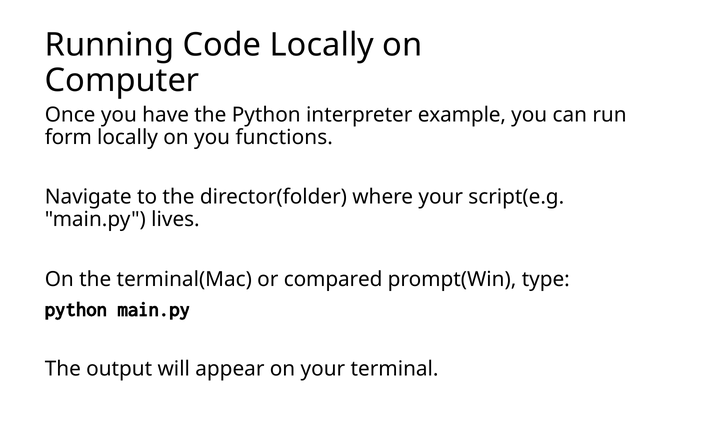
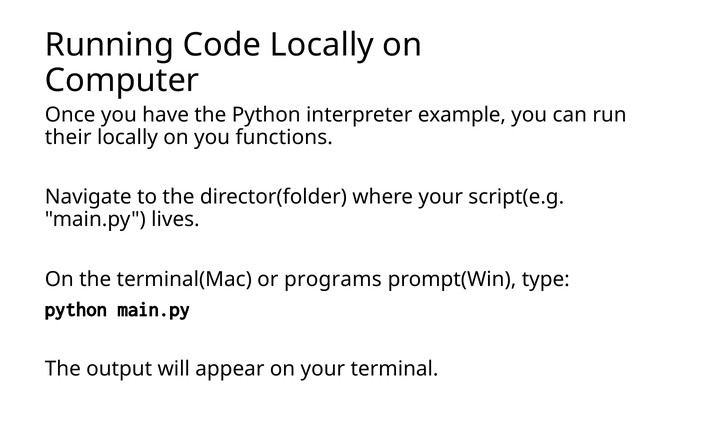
form: form -> their
compared: compared -> programs
